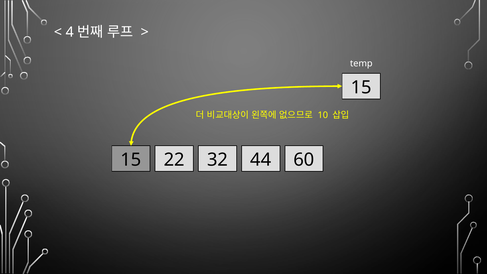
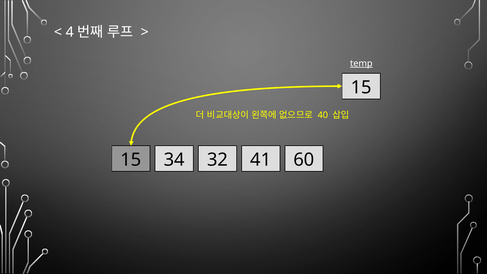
temp underline: none -> present
10: 10 -> 40
22: 22 -> 34
44: 44 -> 41
